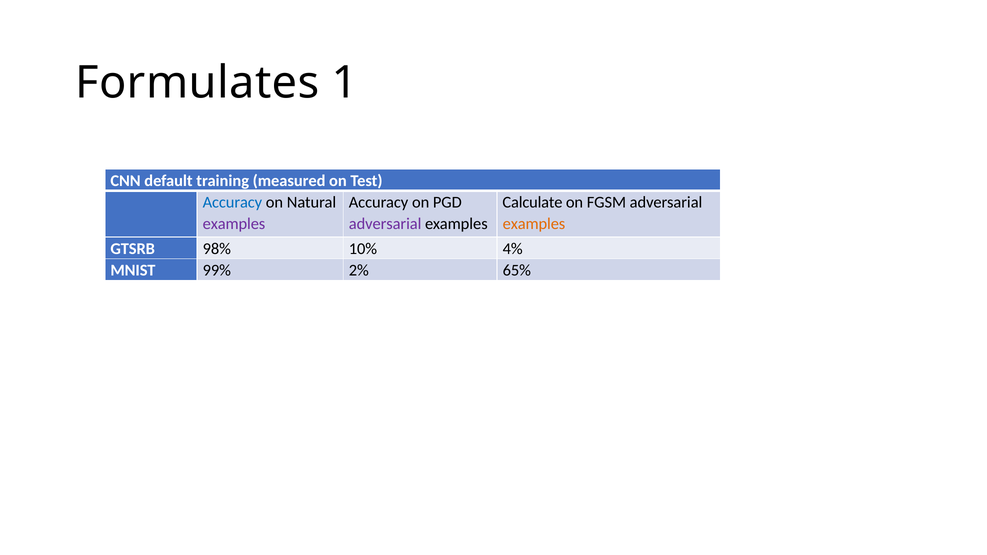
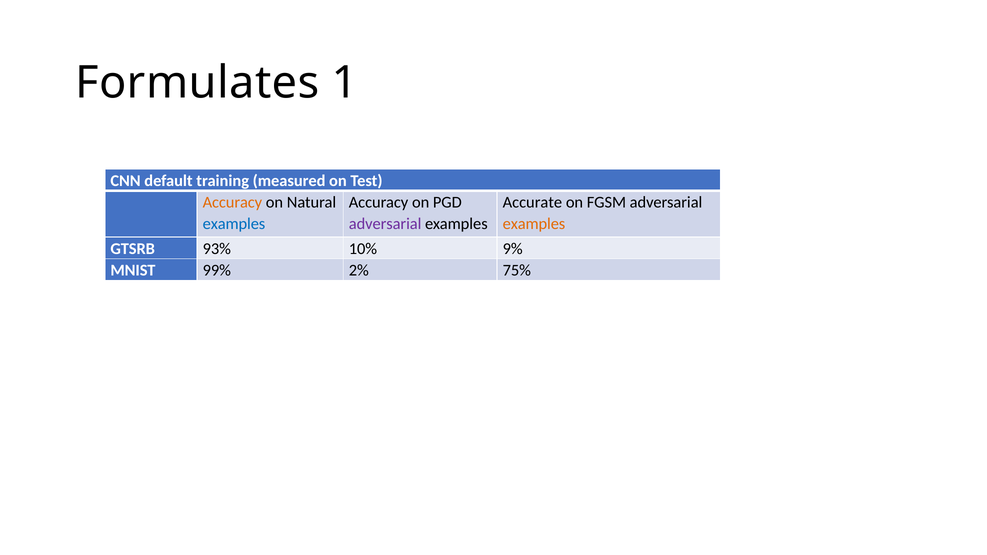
Accuracy at (232, 203) colour: blue -> orange
Calculate: Calculate -> Accurate
examples at (234, 224) colour: purple -> blue
98%: 98% -> 93%
4%: 4% -> 9%
65%: 65% -> 75%
